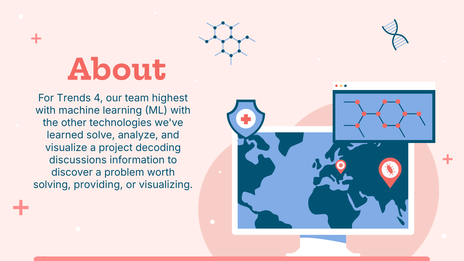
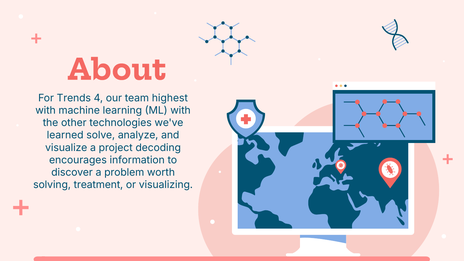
discussions: discussions -> encourages
providing: providing -> treatment
